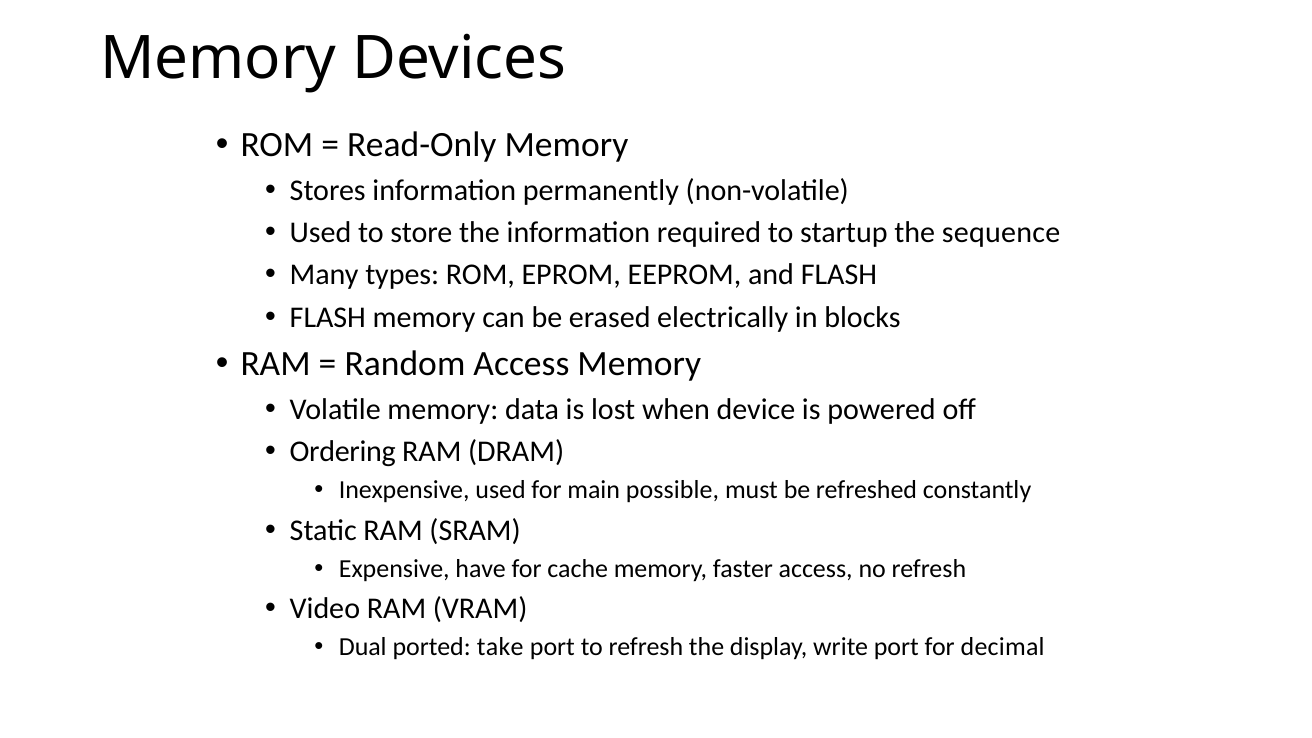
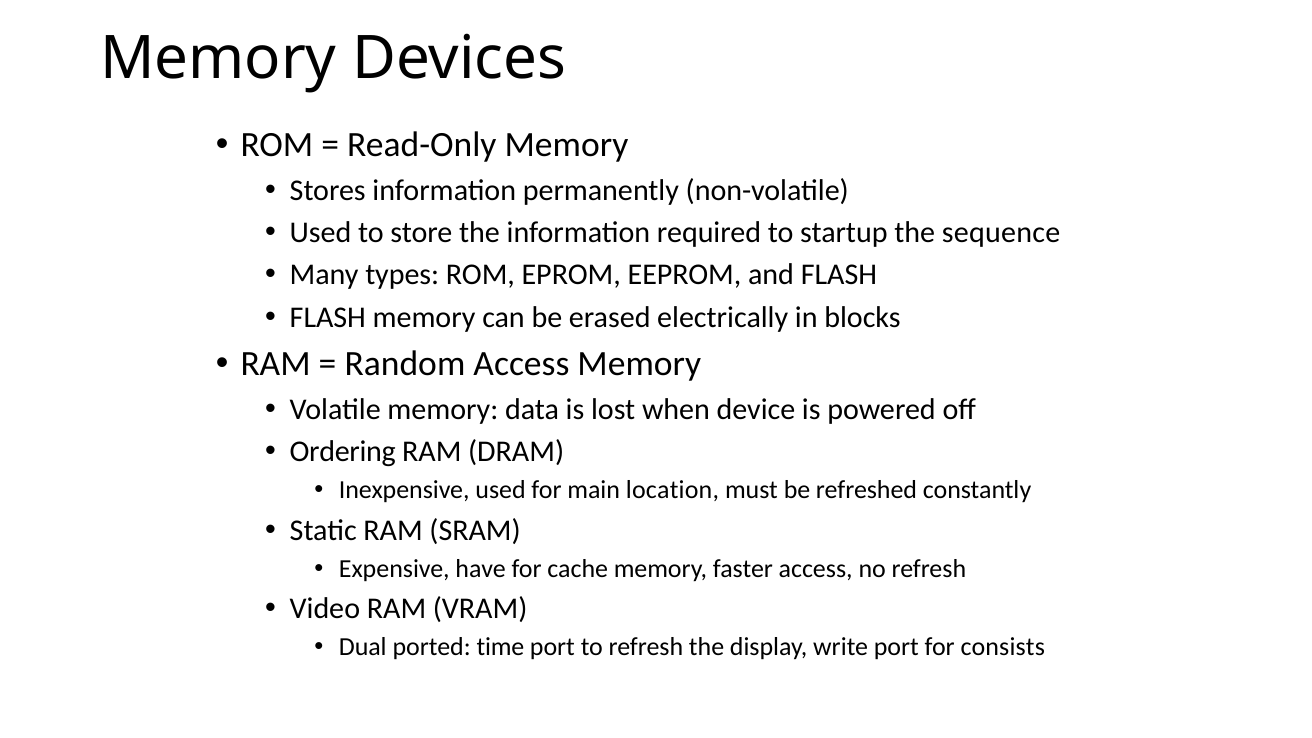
possible: possible -> location
take: take -> time
decimal: decimal -> consists
